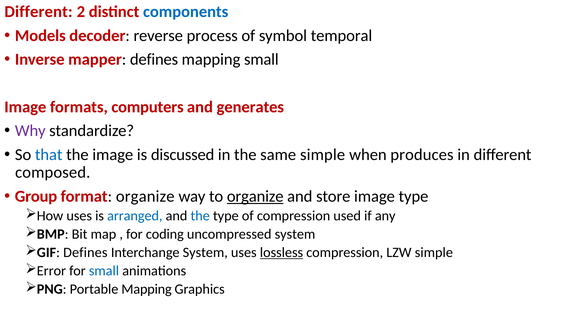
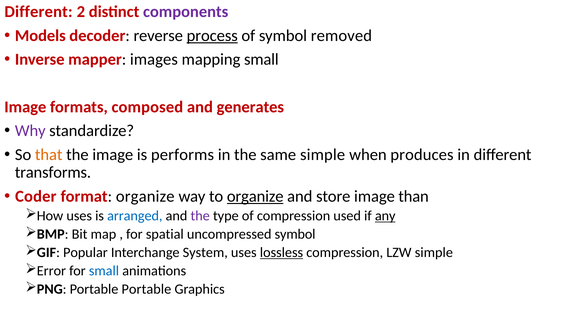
components colour: blue -> purple
process underline: none -> present
temporal: temporal -> removed
mapper defines: defines -> images
computers: computers -> composed
that colour: blue -> orange
discussed: discussed -> performs
composed: composed -> transforms
Group: Group -> Coder
image type: type -> than
the at (200, 216) colour: blue -> purple
any underline: none -> present
coding: coding -> spatial
uncompressed system: system -> symbol
GIF Defines: Defines -> Popular
Portable Mapping: Mapping -> Portable
